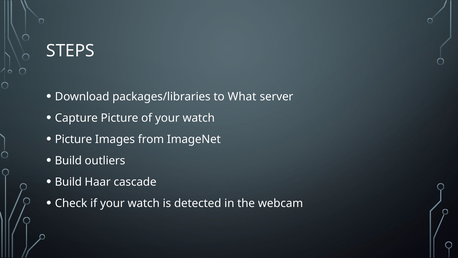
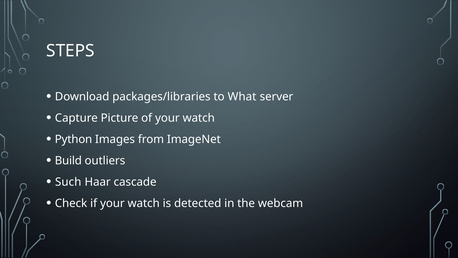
Picture at (74, 139): Picture -> Python
Build at (68, 182): Build -> Such
